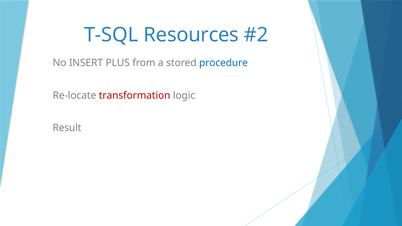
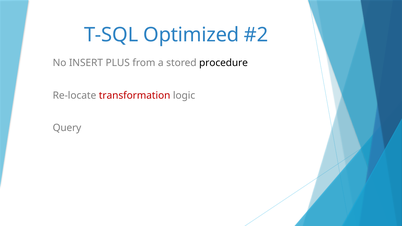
Resources: Resources -> Optimized
procedure colour: blue -> black
Result: Result -> Query
